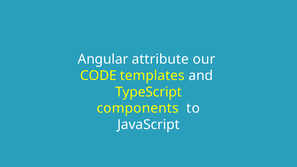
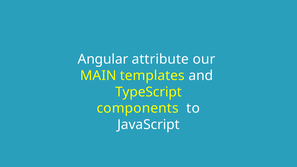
CODE: CODE -> MAIN
